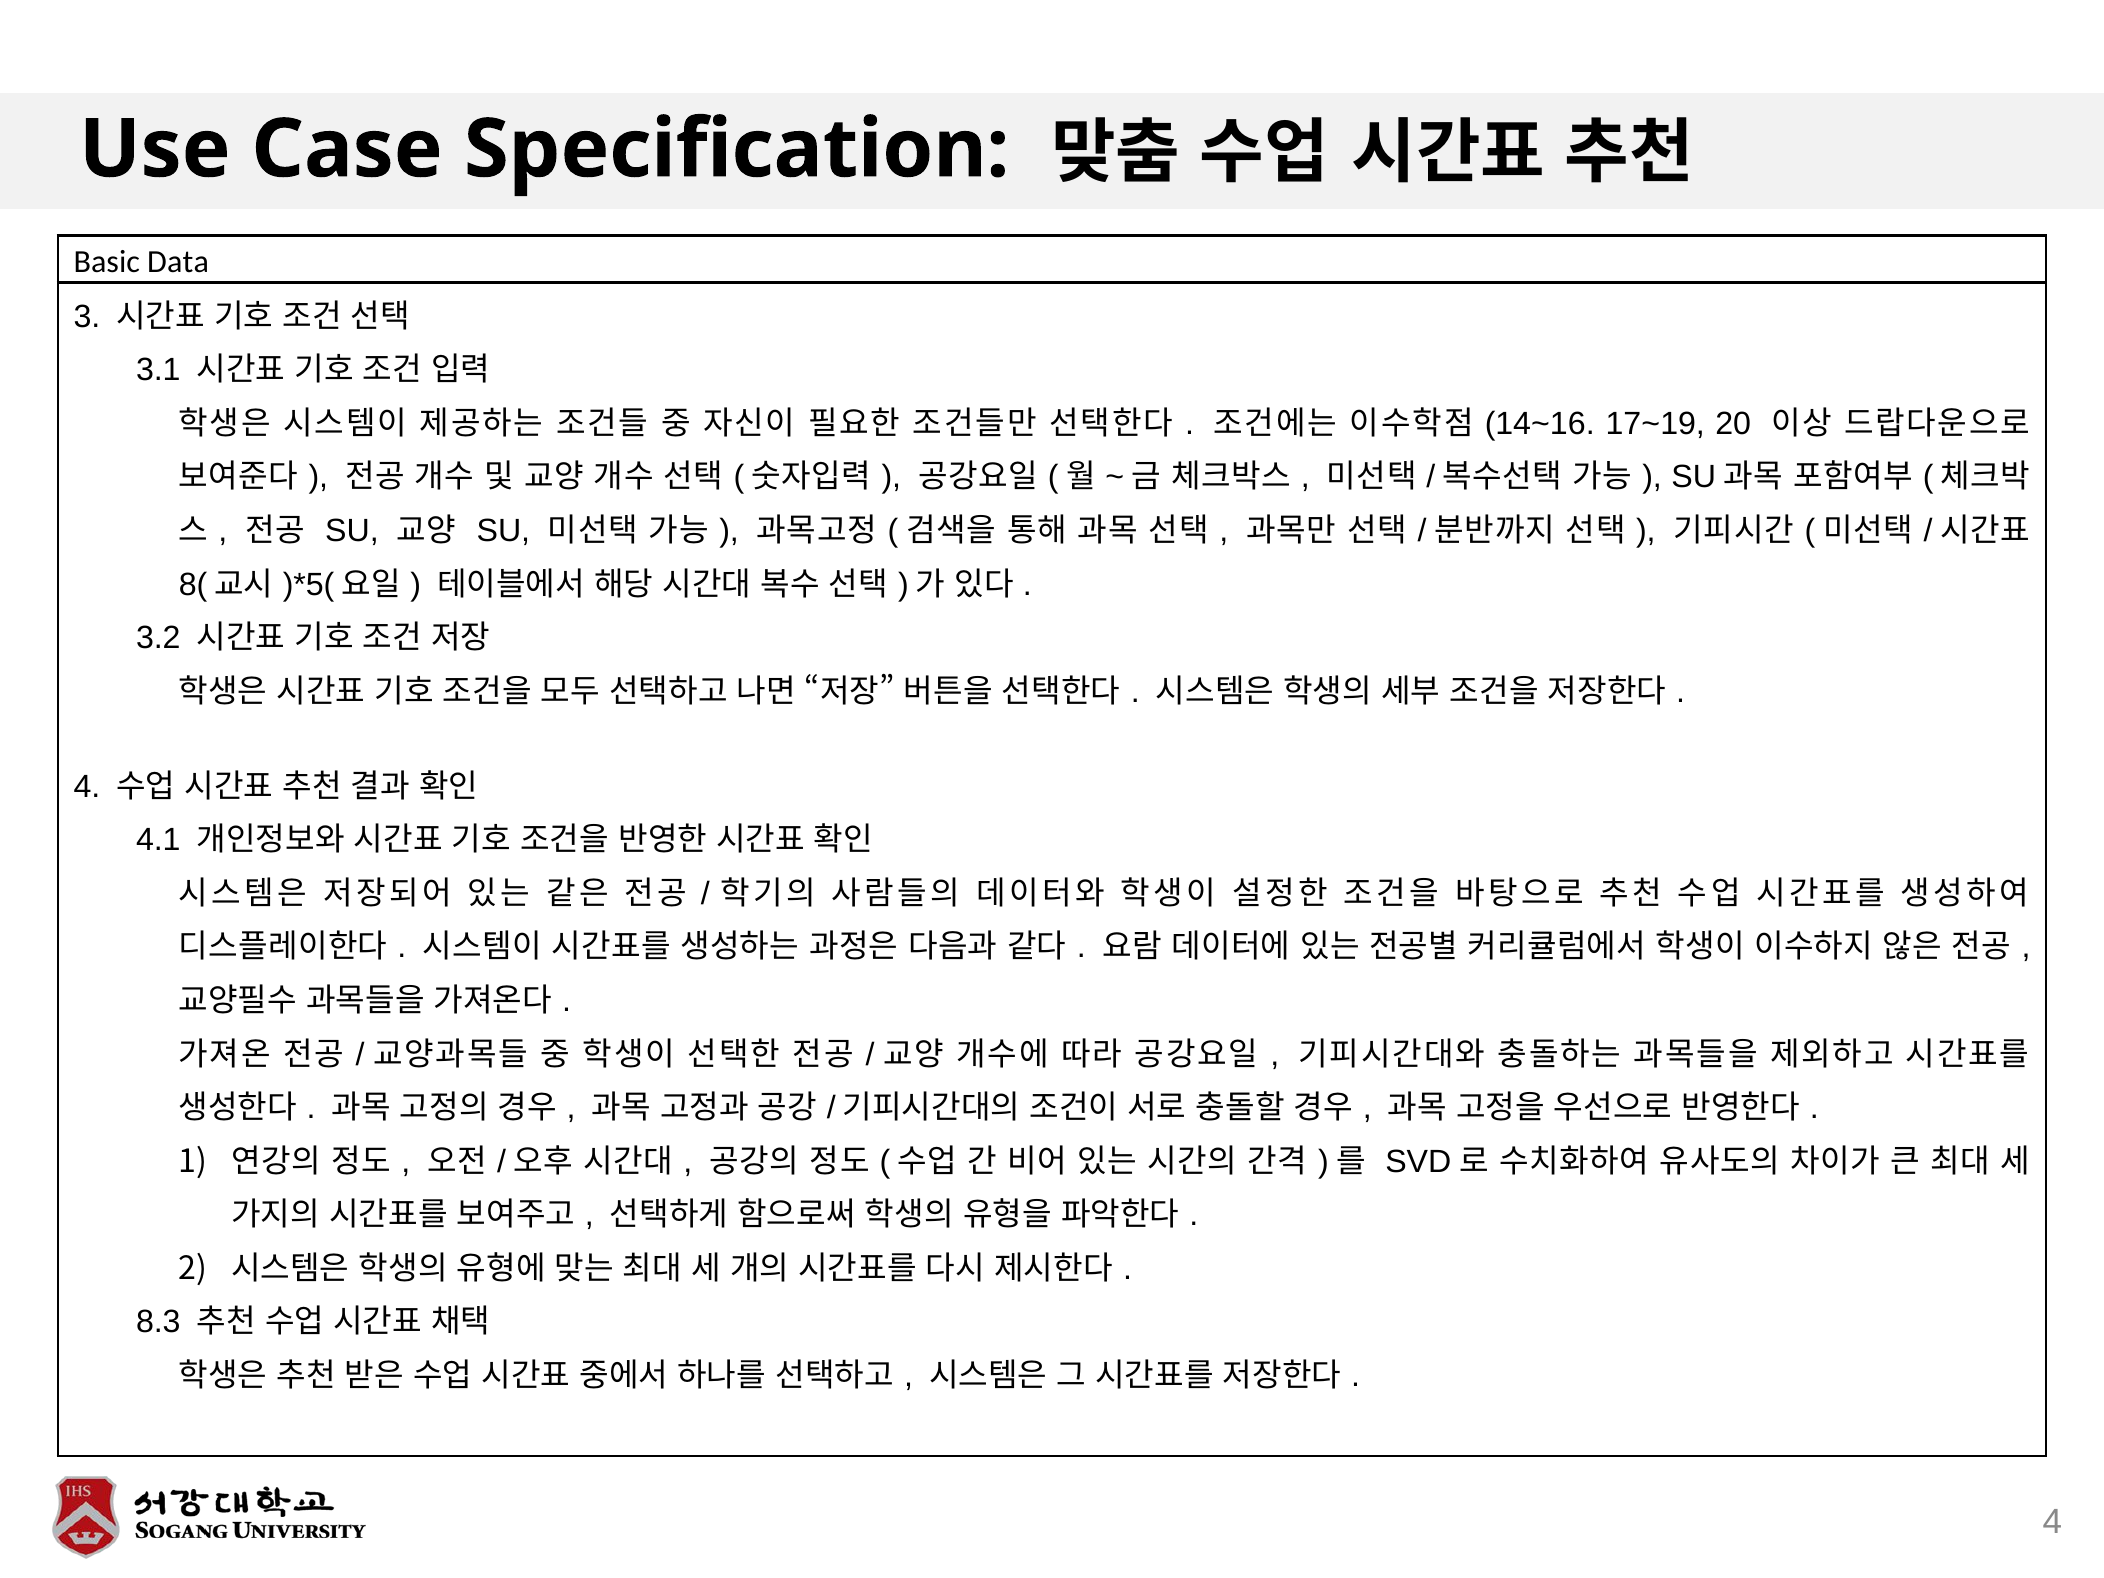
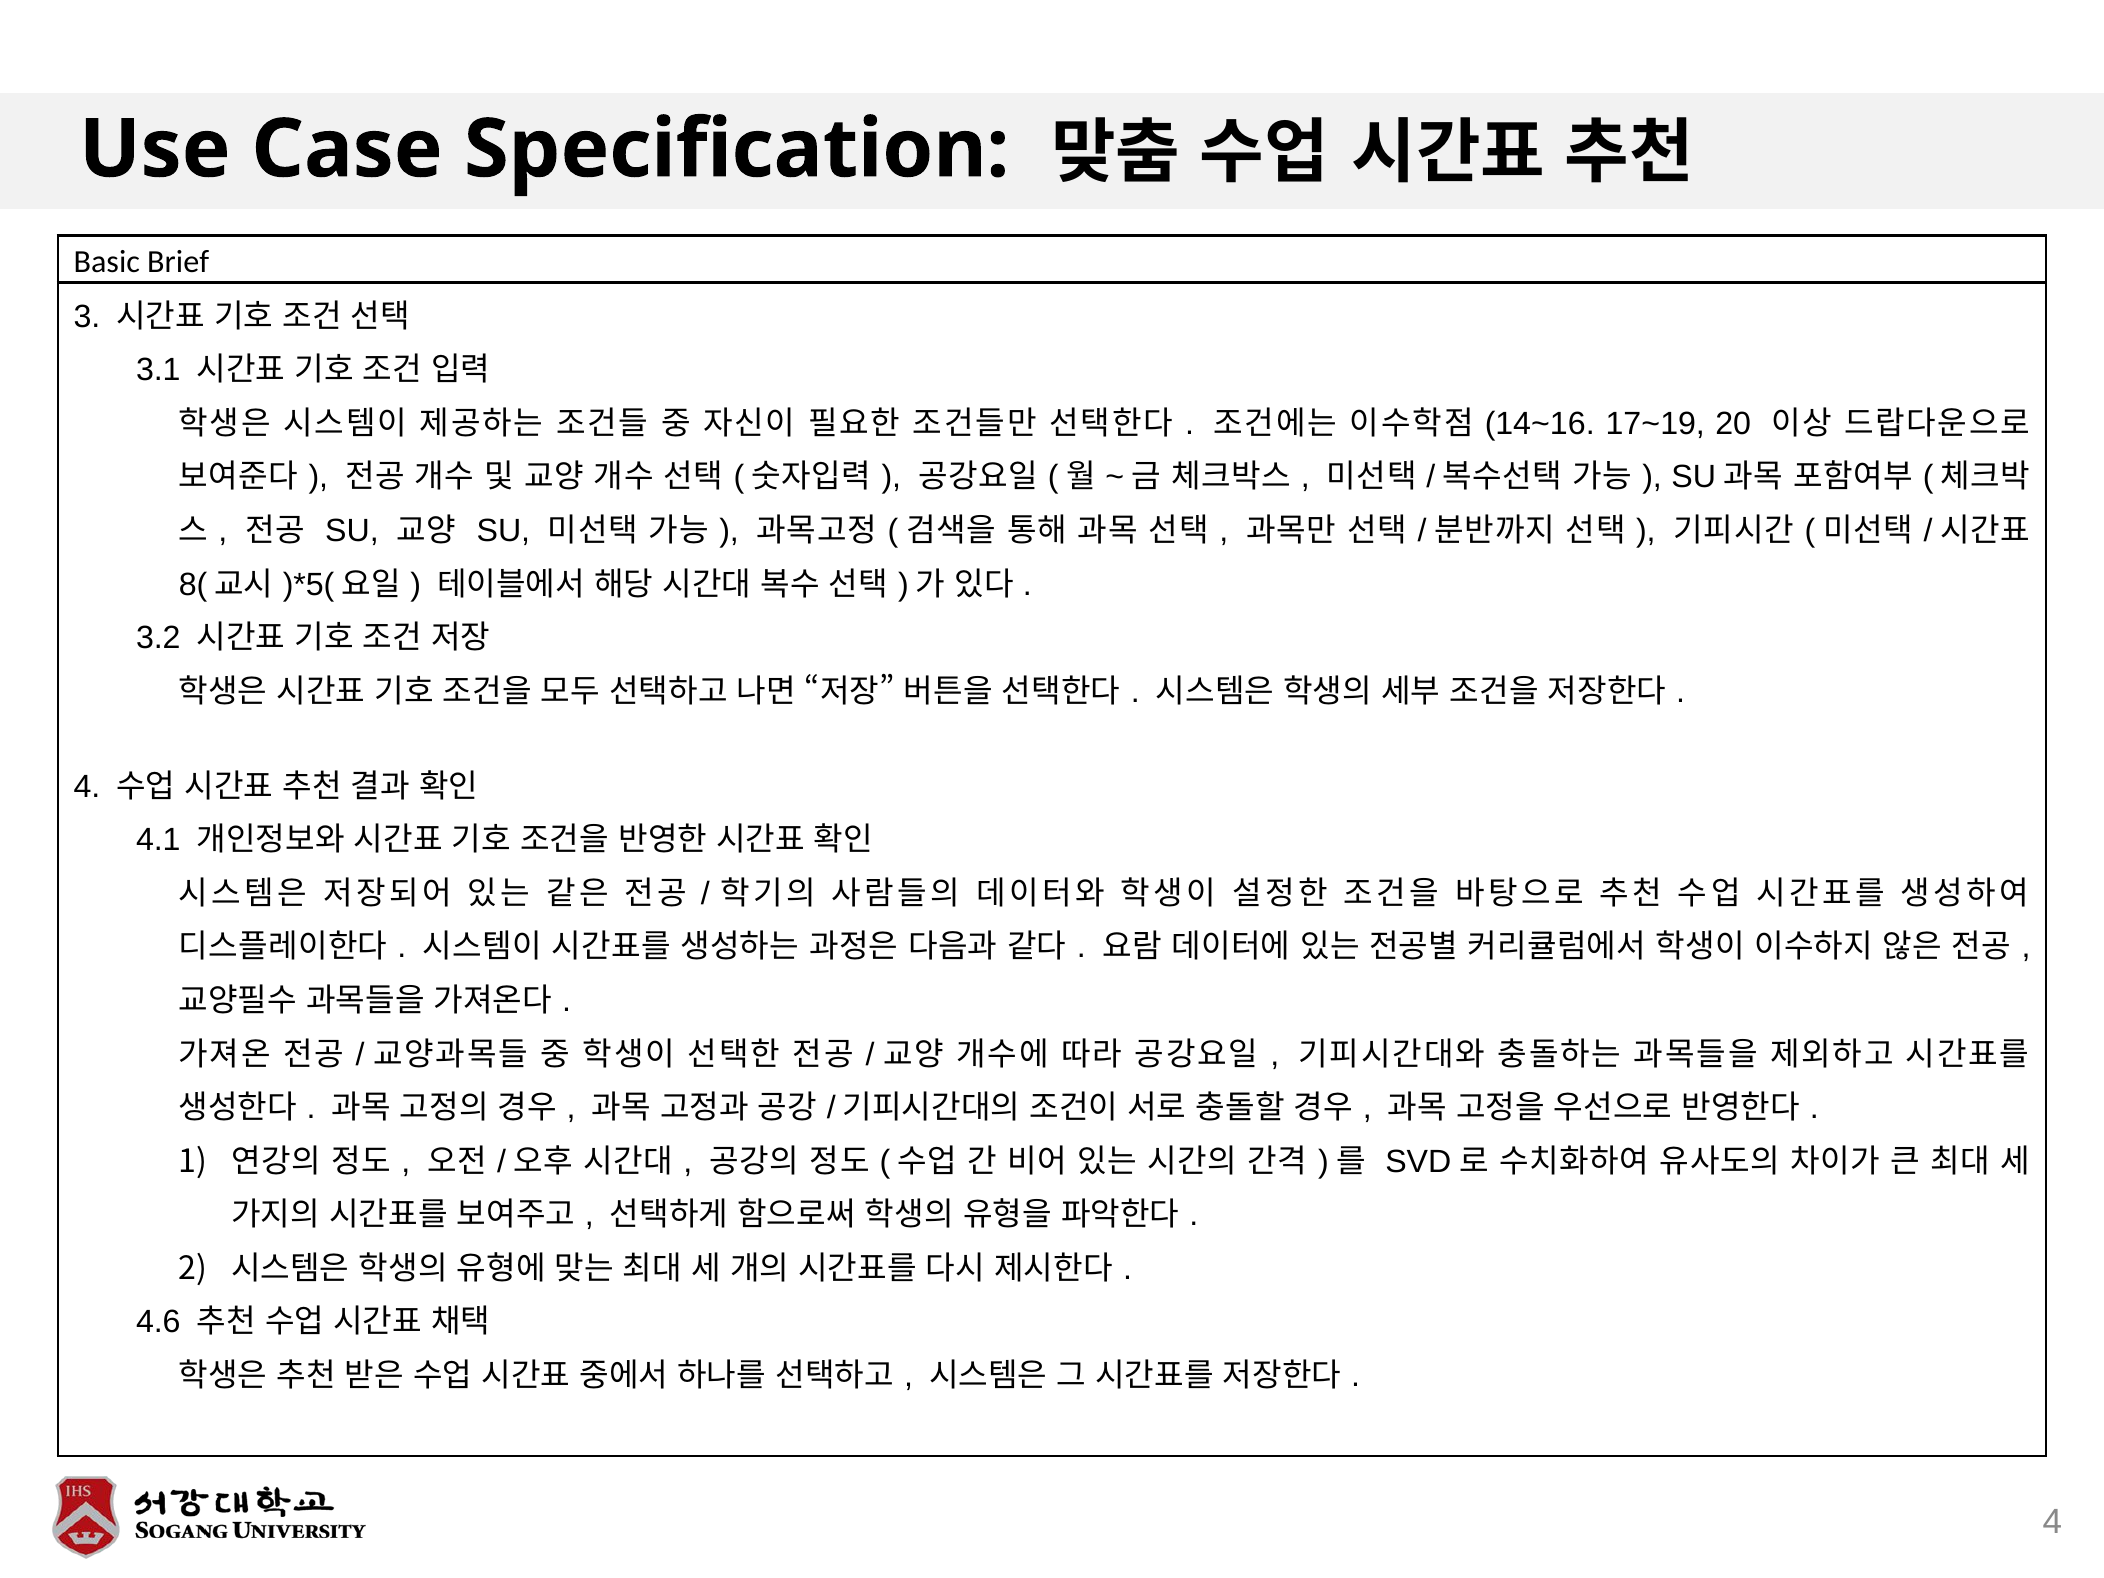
Data: Data -> Brief
8.3: 8.3 -> 4.6
